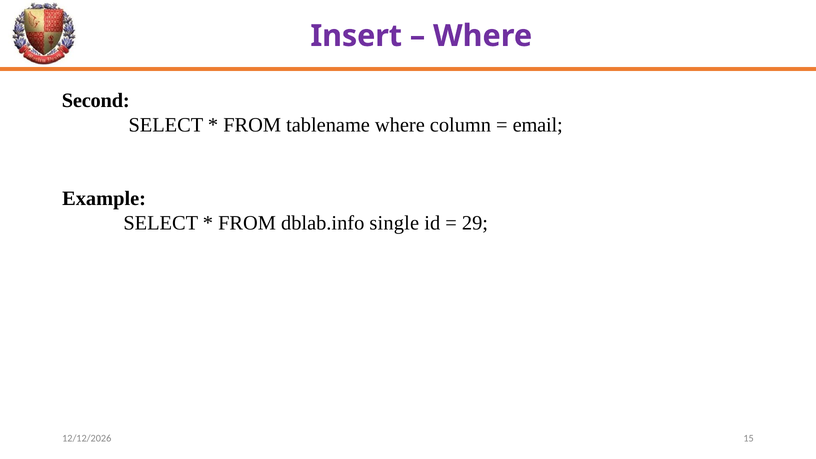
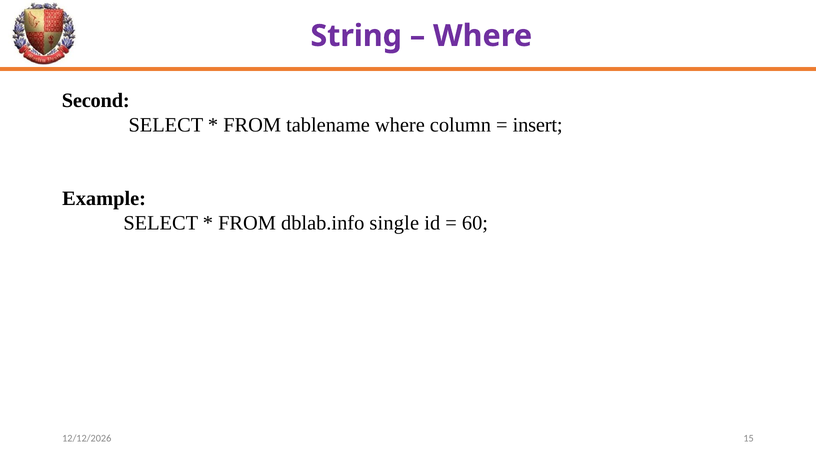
Insert: Insert -> String
email: email -> insert
29: 29 -> 60
